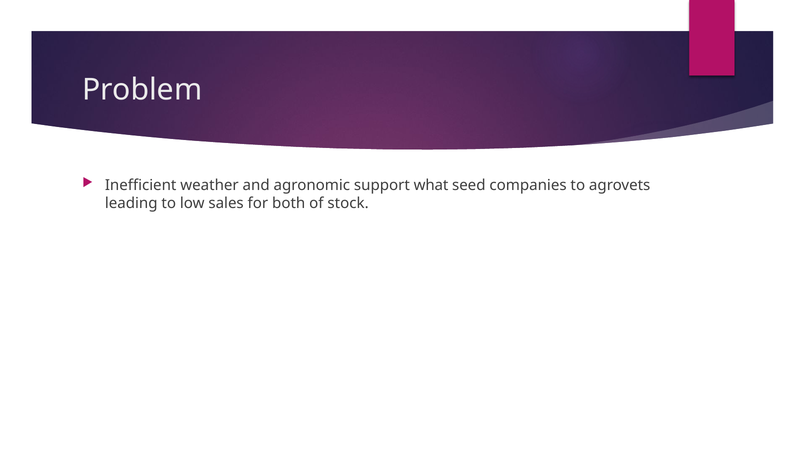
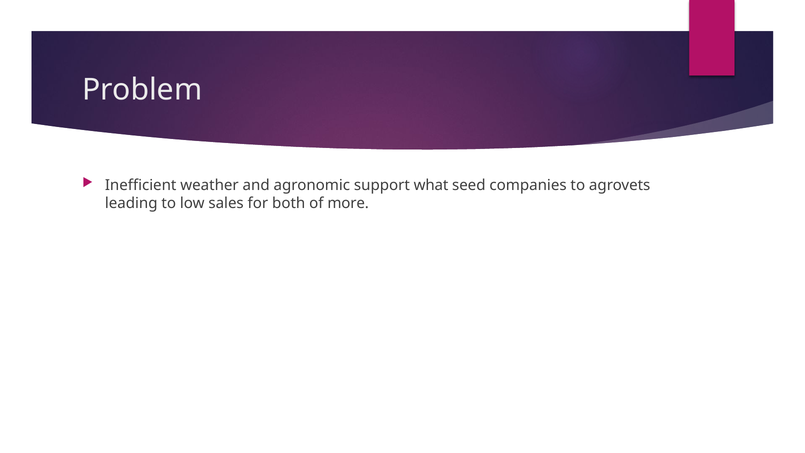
stock: stock -> more
